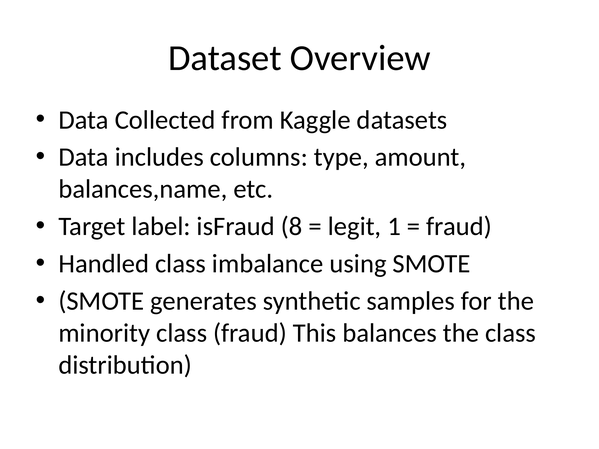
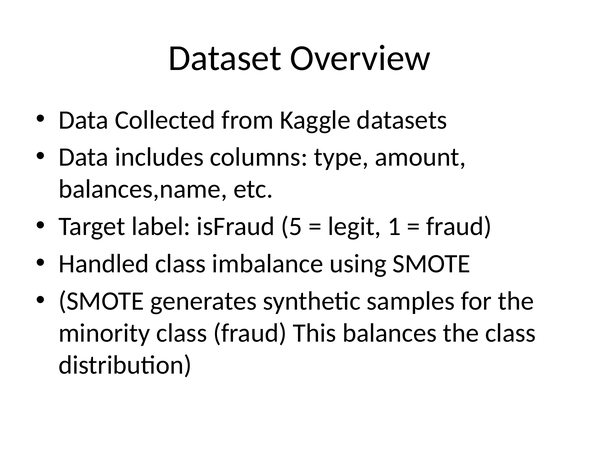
8: 8 -> 5
